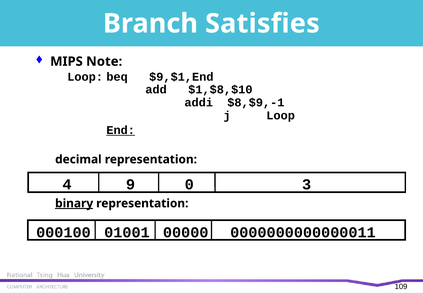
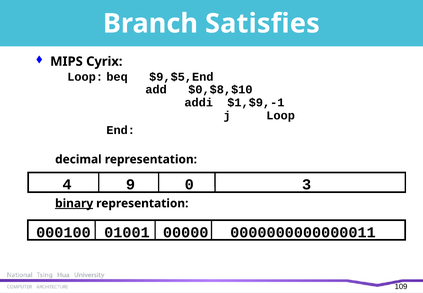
Note: Note -> Cyrix
$9,$1,End: $9,$1,End -> $9,$5,End
$1,$8,$10: $1,$8,$10 -> $0,$8,$10
$8,$9,-1: $8,$9,-1 -> $1,$9,-1
End underline: present -> none
